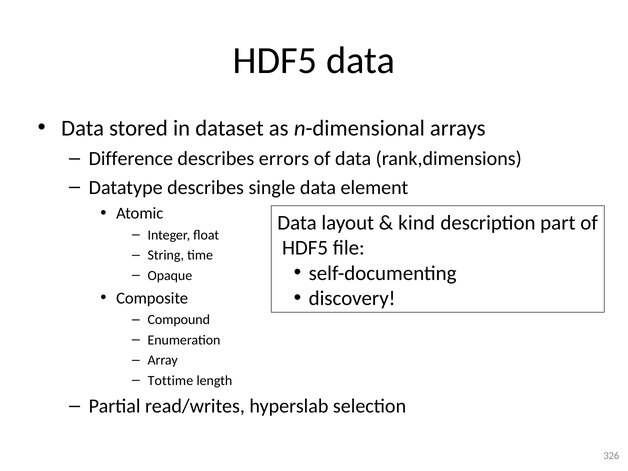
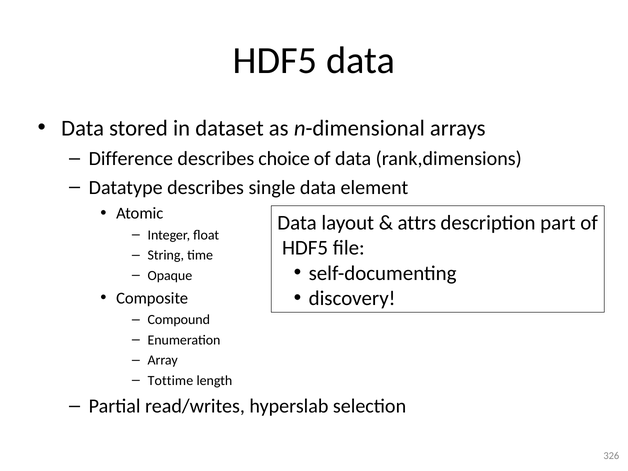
errors: errors -> choice
kind: kind -> attrs
